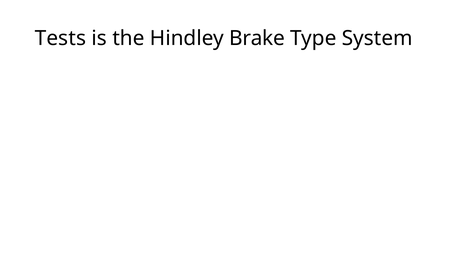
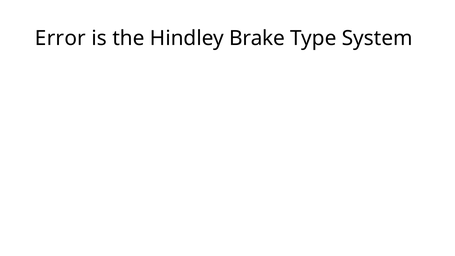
Tests: Tests -> Error
